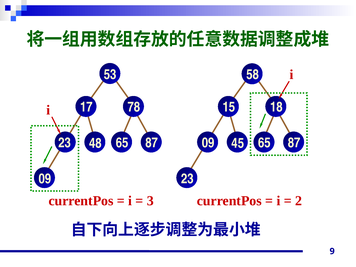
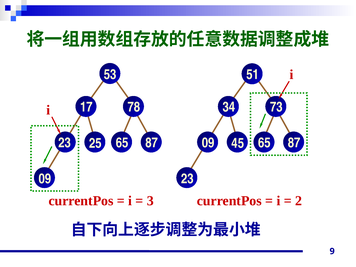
58: 58 -> 51
15: 15 -> 34
18: 18 -> 73
48: 48 -> 25
